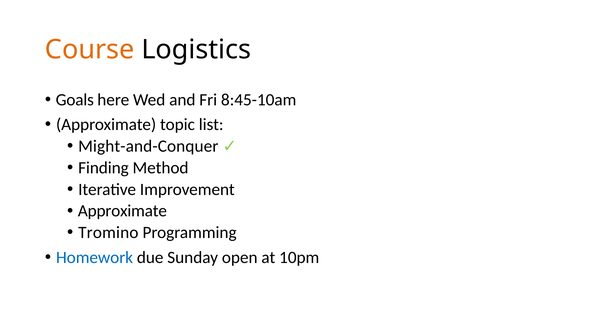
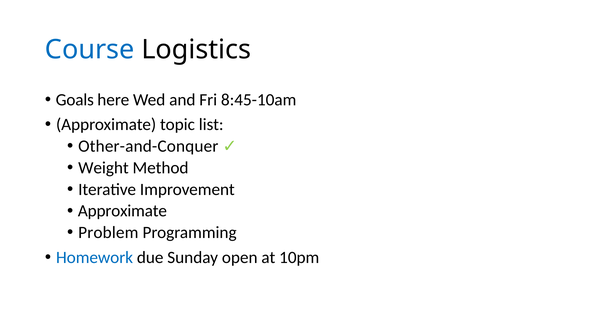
Course colour: orange -> blue
Might-and-Conquer: Might-and-Conquer -> Other-and-Conquer
Finding: Finding -> Weight
Tromino: Tromino -> Problem
